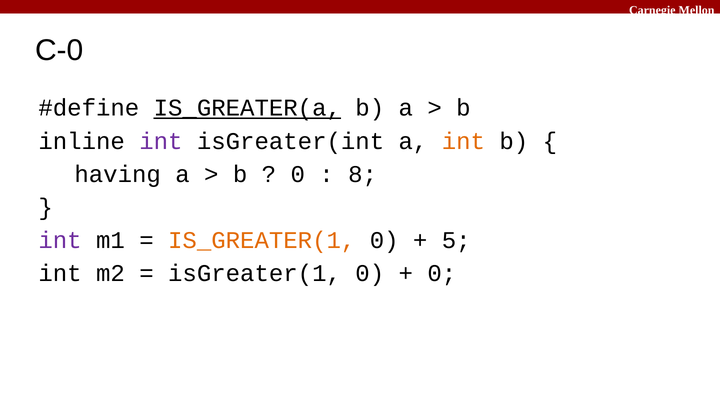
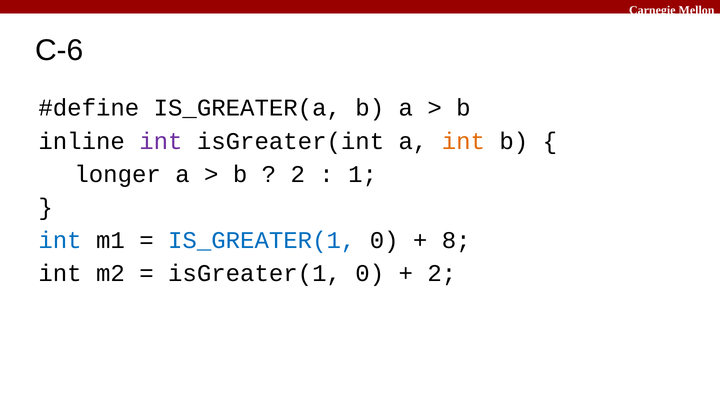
C-0: C-0 -> C-6
IS_GREATER(a underline: present -> none
having: having -> longer
0 at (298, 174): 0 -> 2
8: 8 -> 1
int at (60, 240) colour: purple -> blue
IS_GREATER(1 colour: orange -> blue
5: 5 -> 8
0 at (442, 274): 0 -> 2
